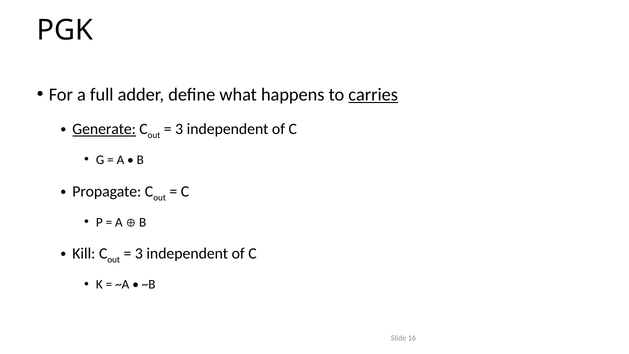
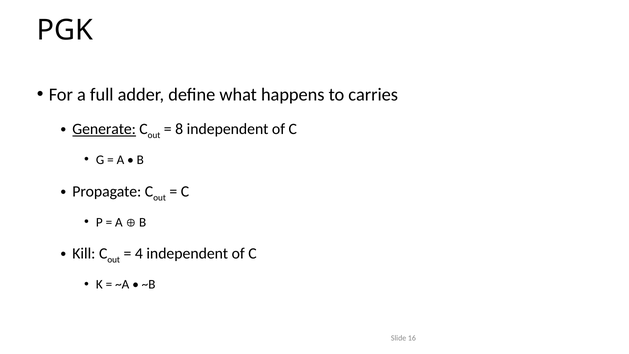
carries underline: present -> none
3 at (179, 129): 3 -> 8
3 at (139, 254): 3 -> 4
